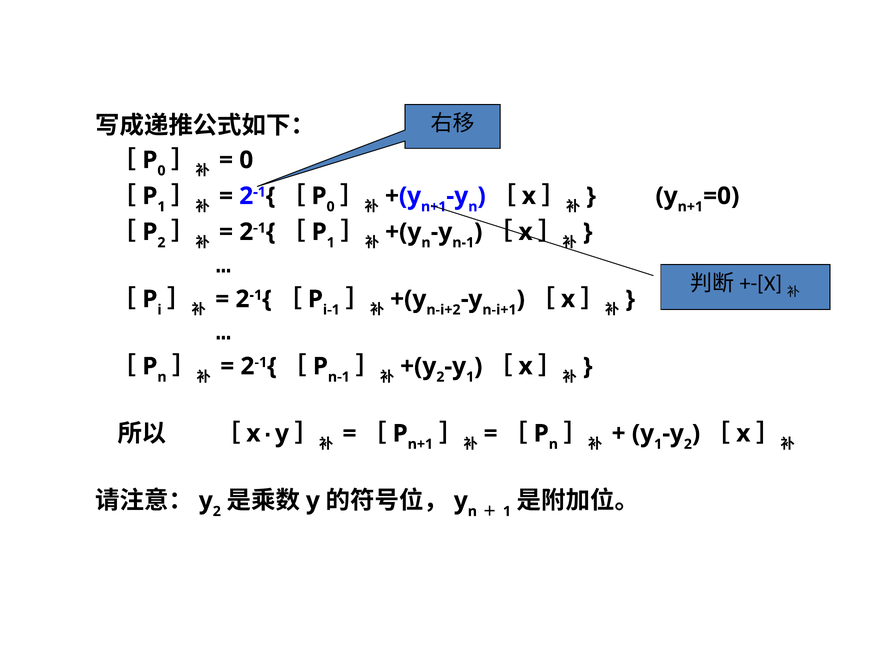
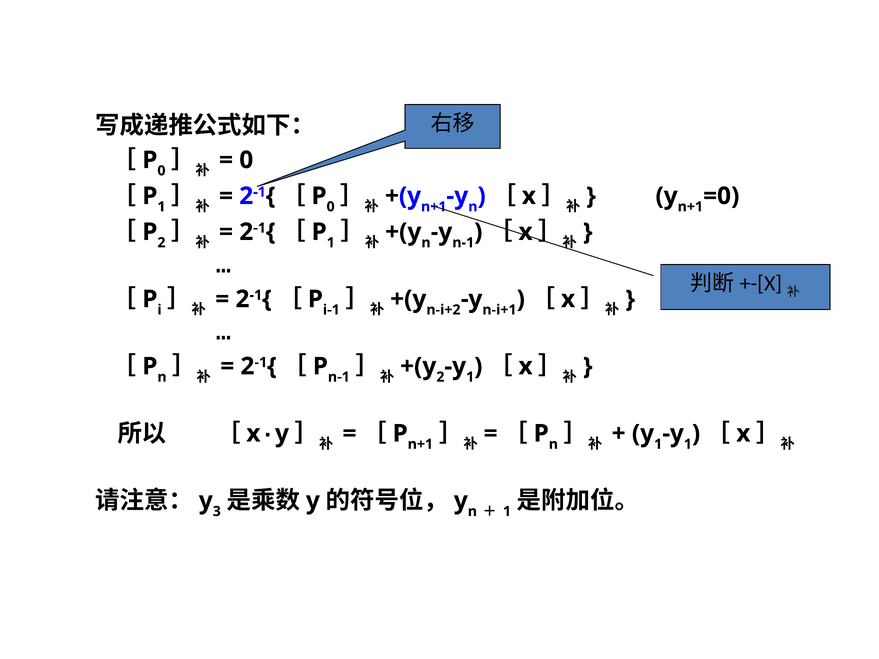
2 at (688, 444): 2 -> 1
2 at (217, 512): 2 -> 3
